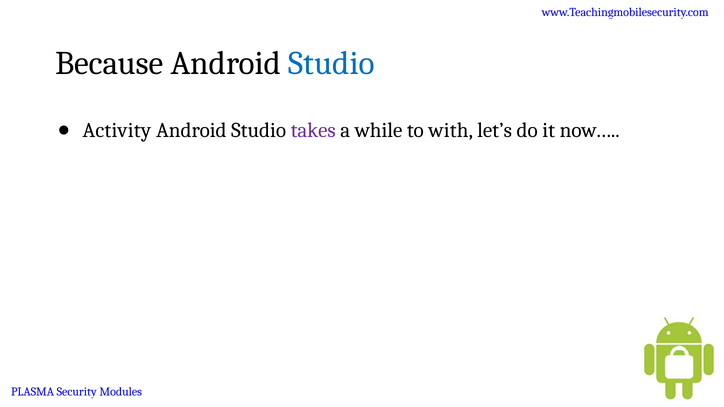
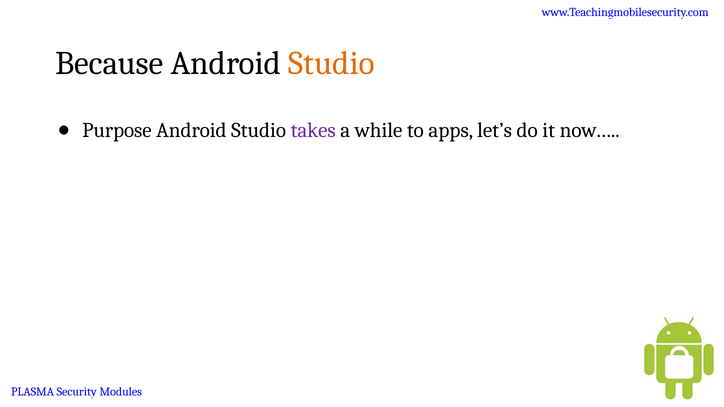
Studio at (332, 63) colour: blue -> orange
Activity: Activity -> Purpose
with: with -> apps
